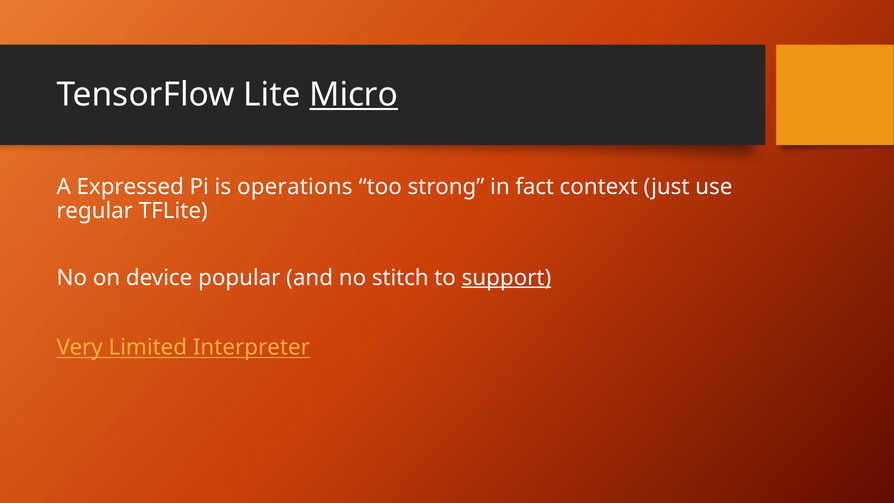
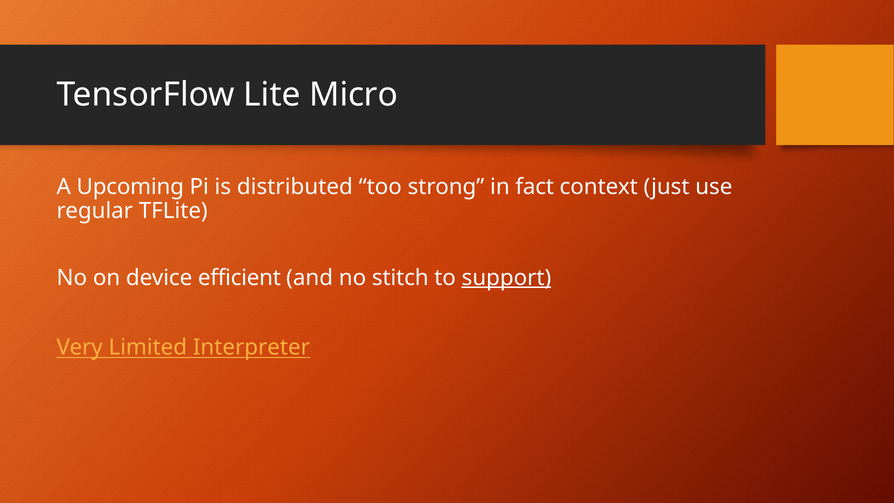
Micro underline: present -> none
Expressed: Expressed -> Upcoming
operations: operations -> distributed
popular: popular -> efficient
